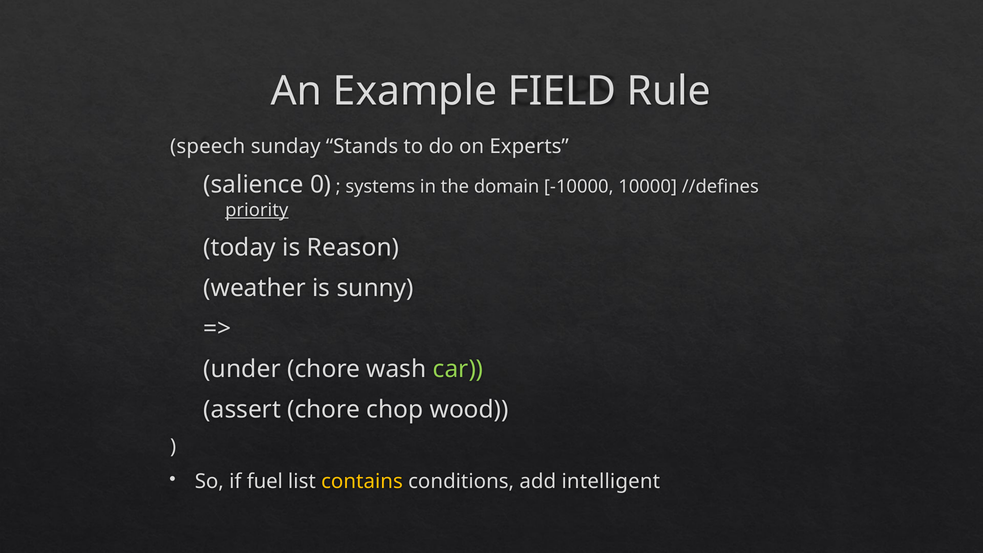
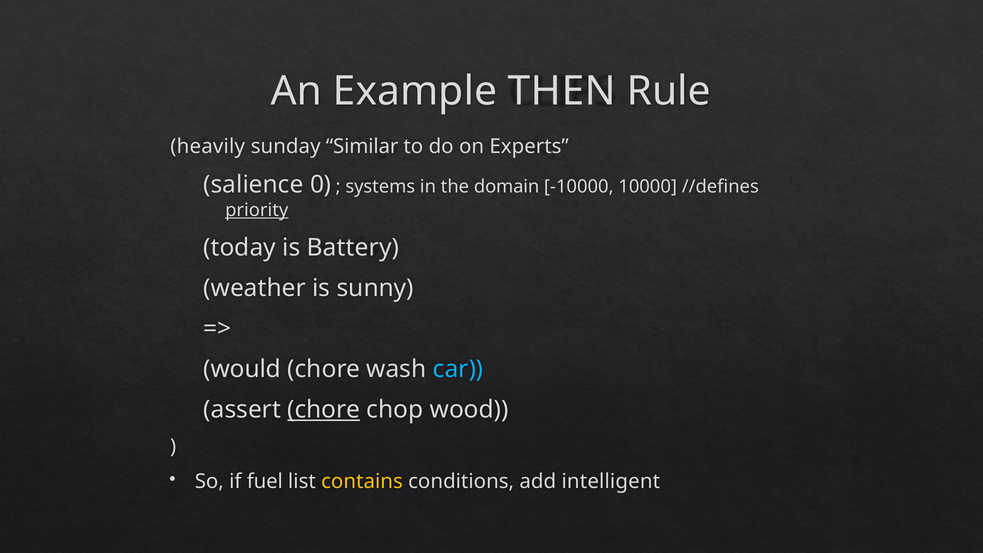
FIELD: FIELD -> THEN
speech: speech -> heavily
Stands: Stands -> Similar
Reason: Reason -> Battery
under: under -> would
car colour: light green -> light blue
chore at (324, 410) underline: none -> present
